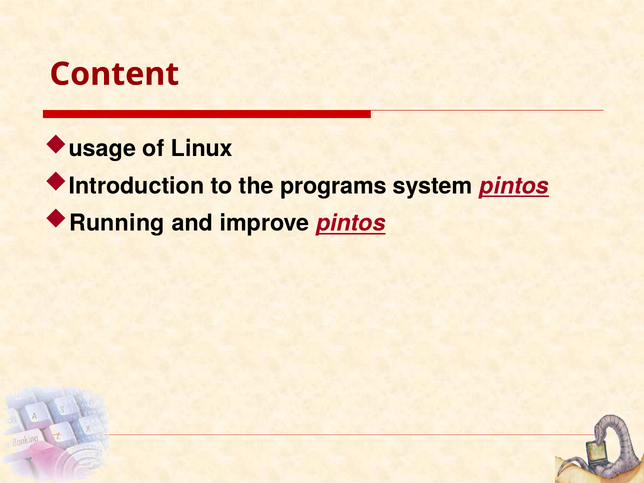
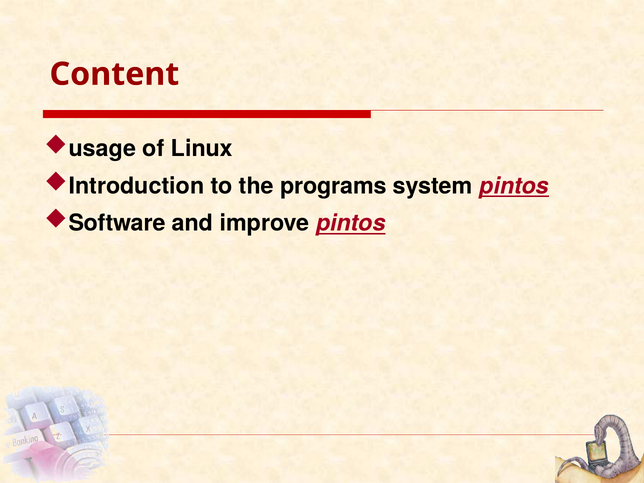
Running: Running -> Software
